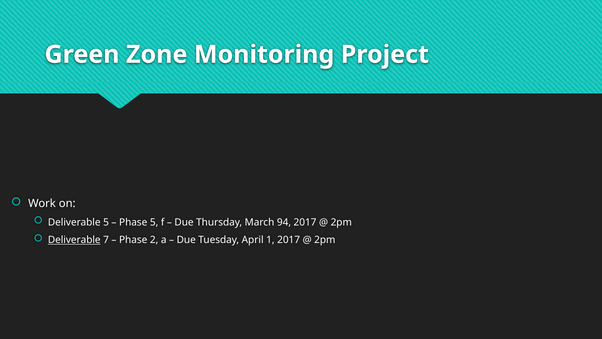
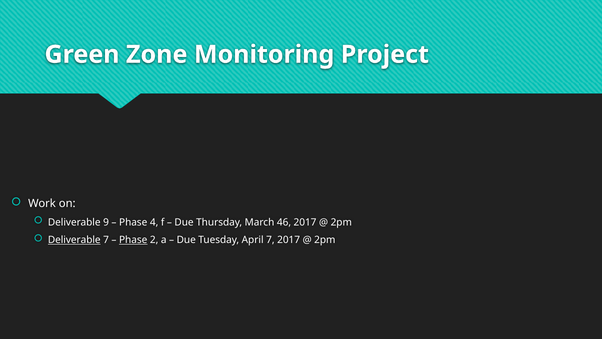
Deliverable 5: 5 -> 9
Phase 5: 5 -> 4
94: 94 -> 46
Phase at (133, 240) underline: none -> present
April 1: 1 -> 7
